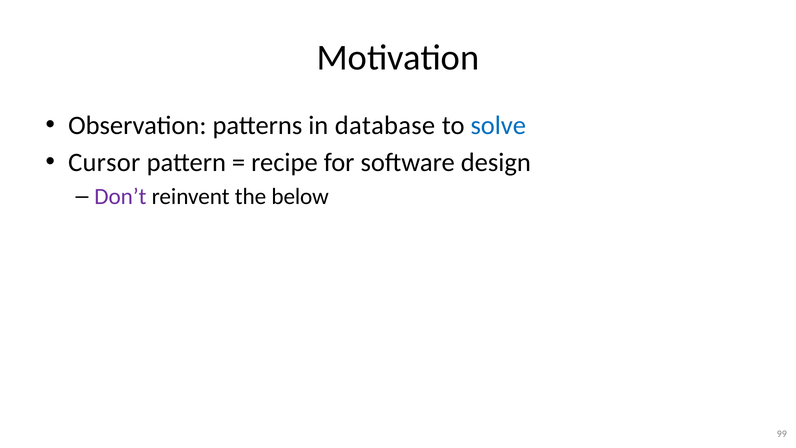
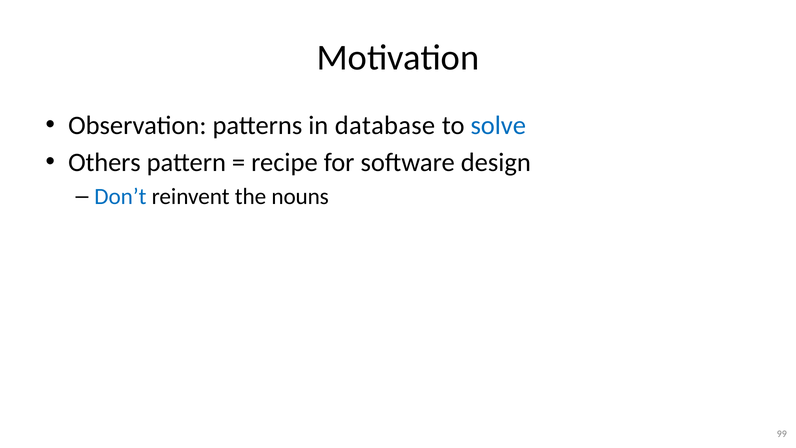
Cursor: Cursor -> Others
Don’t colour: purple -> blue
below: below -> nouns
